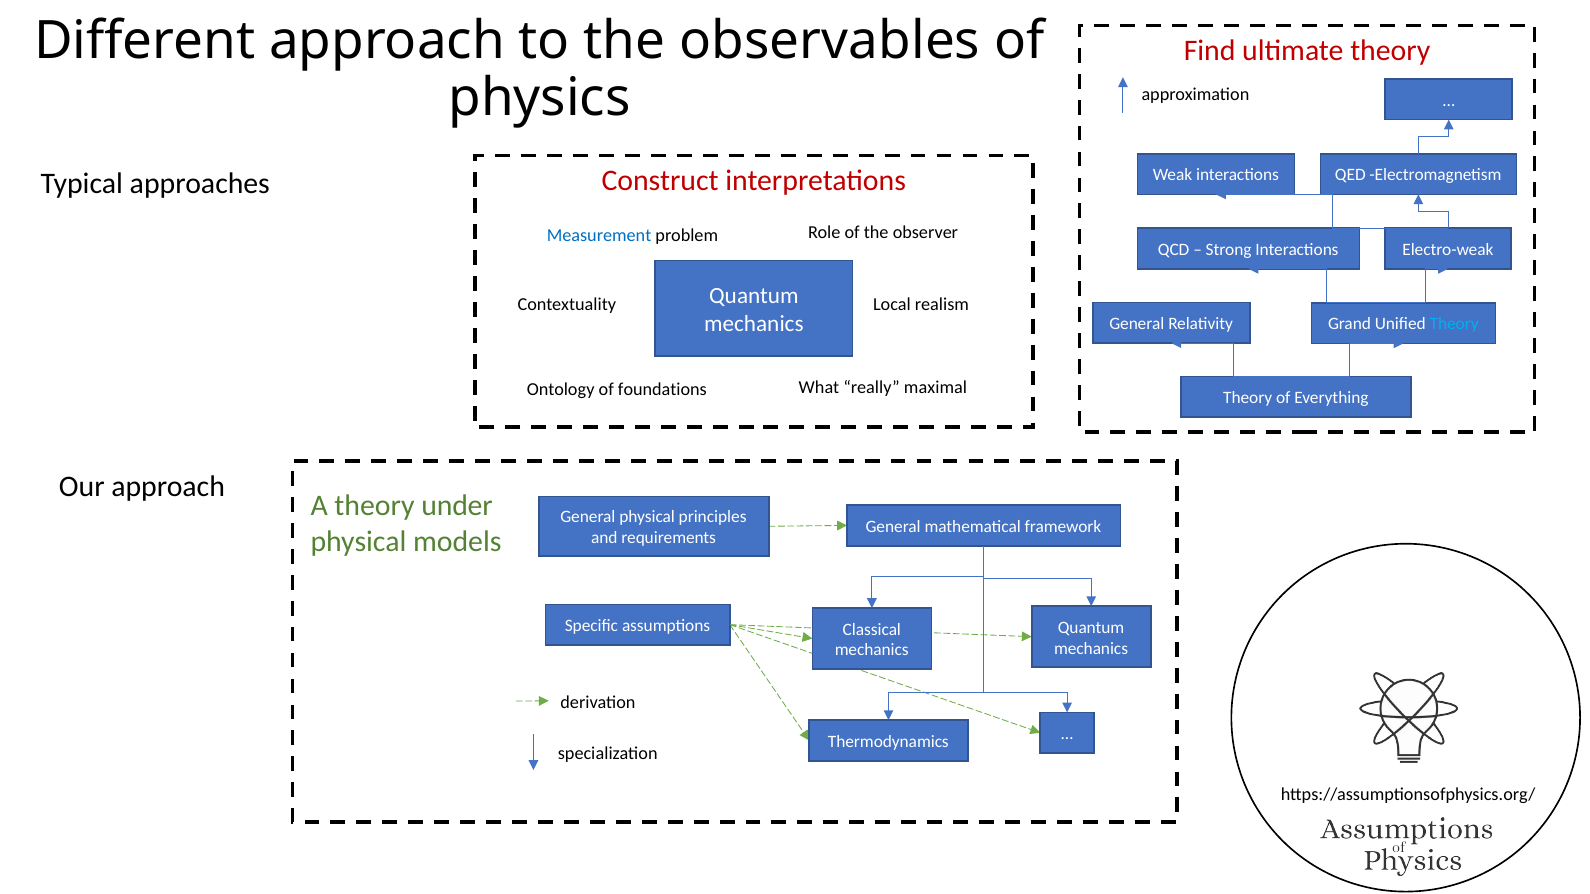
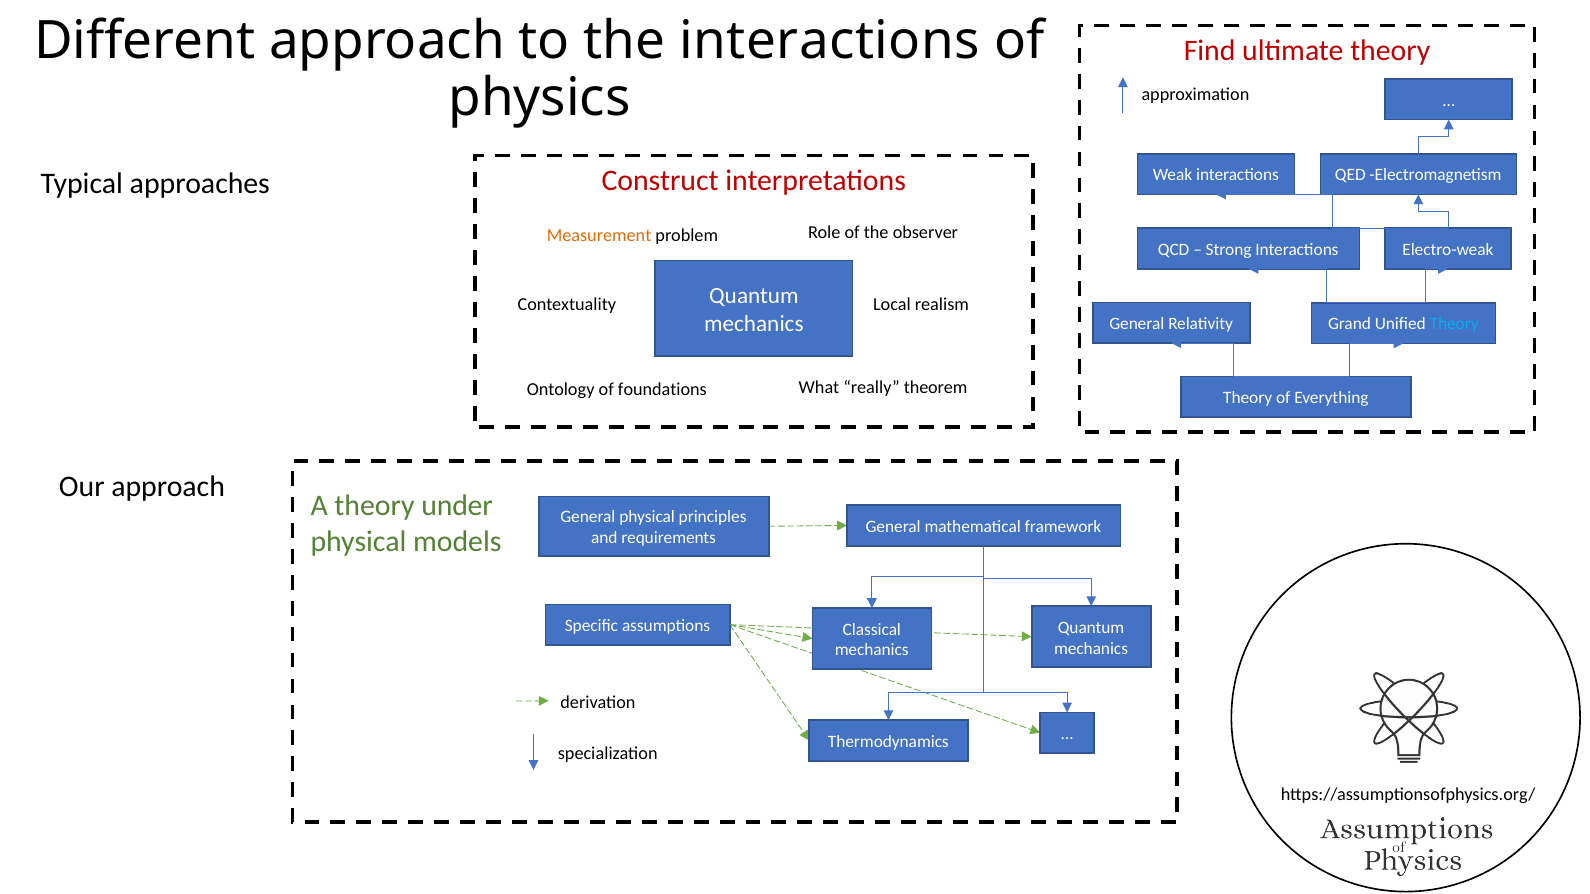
the observables: observables -> interactions
Measurement colour: blue -> orange
maximal: maximal -> theorem
